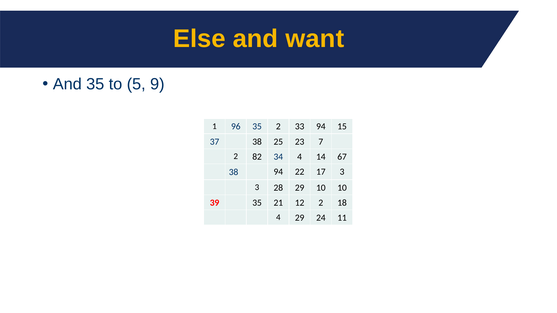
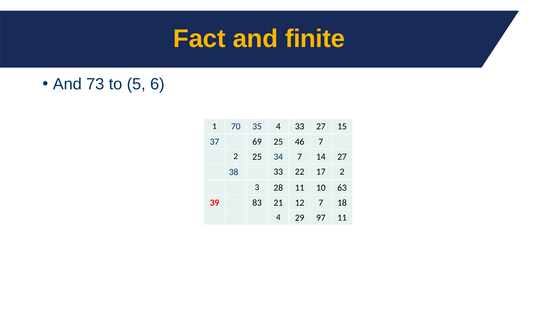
Else: Else -> Fact
want: want -> finite
And 35: 35 -> 73
9: 9 -> 6
96: 96 -> 70
35 2: 2 -> 4
33 94: 94 -> 27
37 38: 38 -> 69
23: 23 -> 46
2 82: 82 -> 25
34 4: 4 -> 7
14 67: 67 -> 27
38 94: 94 -> 33
17 3: 3 -> 2
28 29: 29 -> 11
10 10: 10 -> 63
39 35: 35 -> 83
12 2: 2 -> 7
24: 24 -> 97
